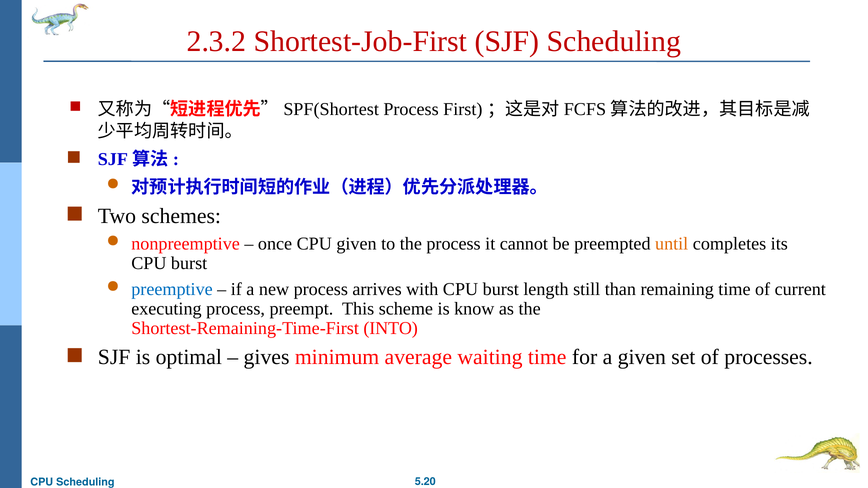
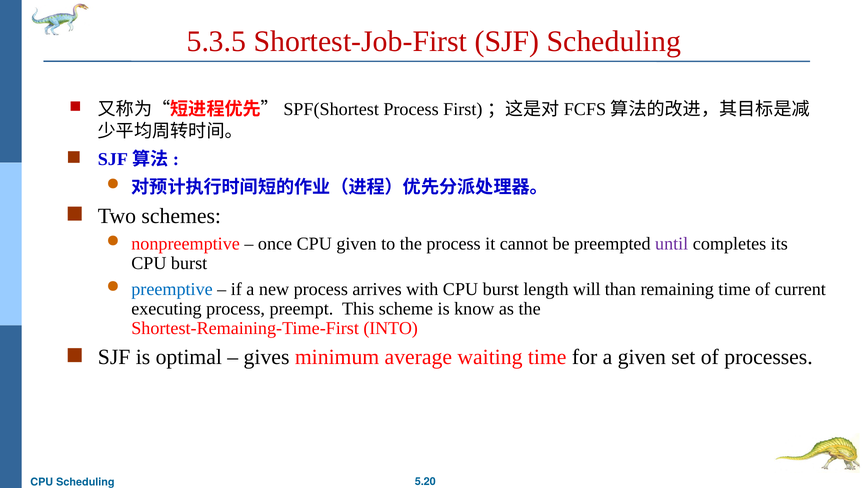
2.3.2: 2.3.2 -> 5.3.5
until colour: orange -> purple
still: still -> will
